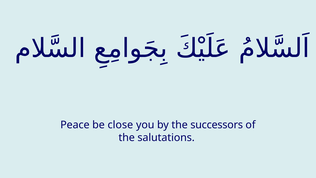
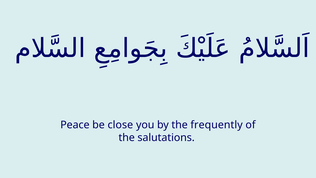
successors: successors -> frequently
